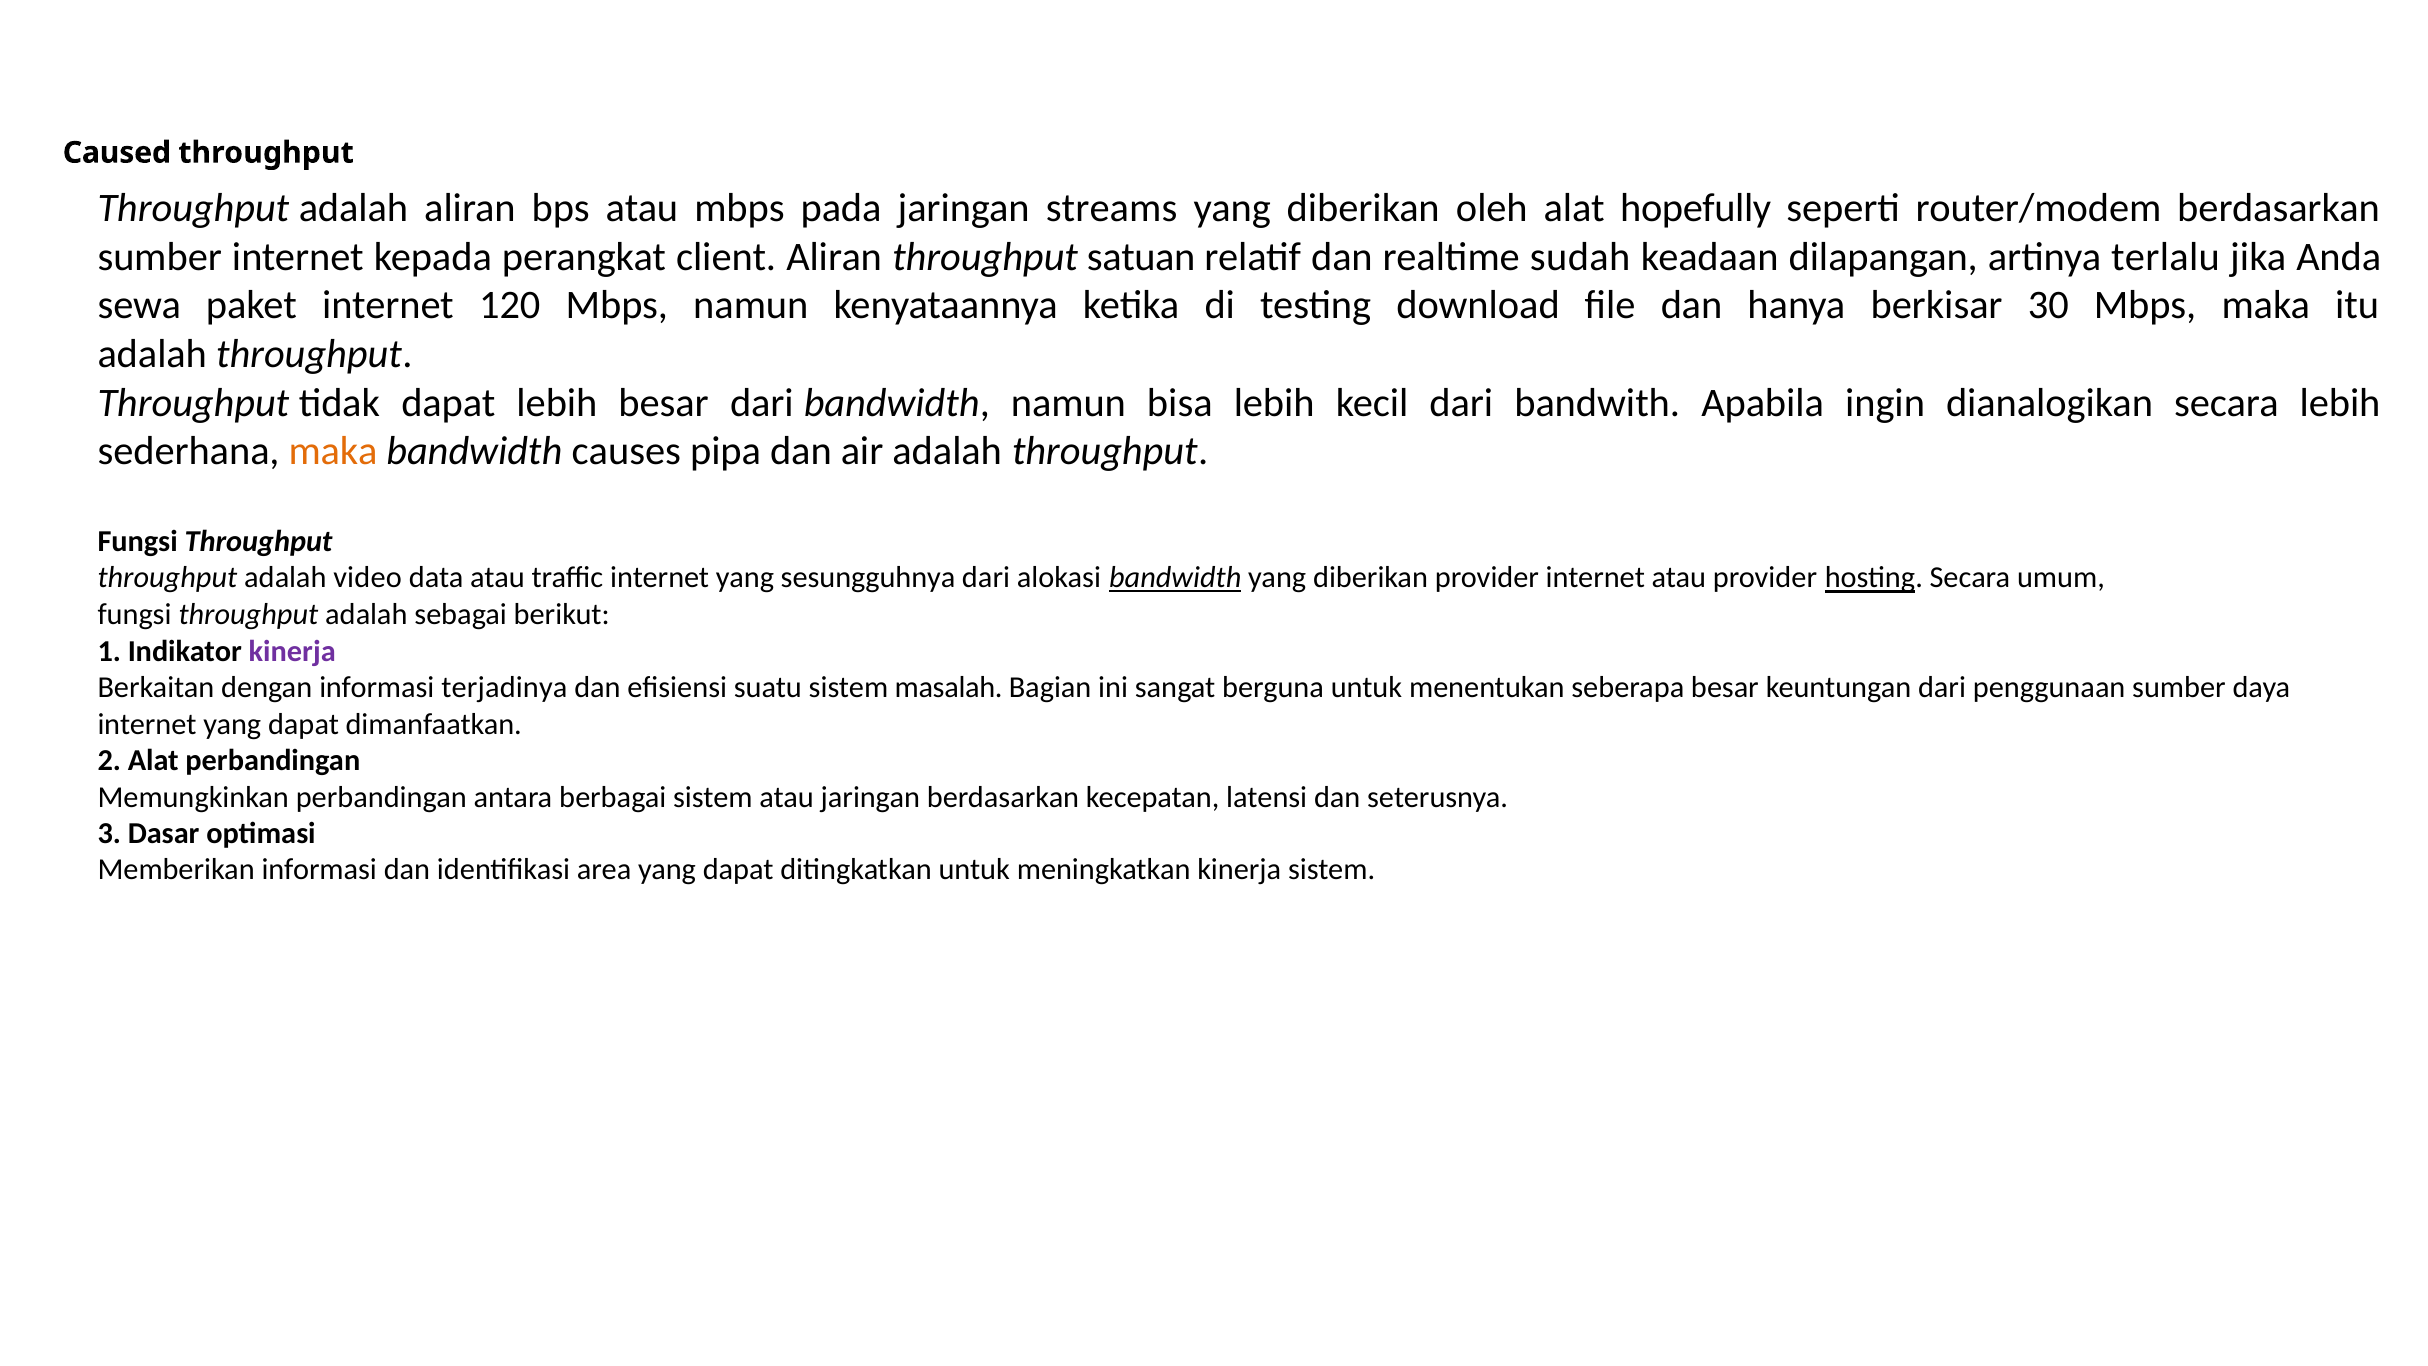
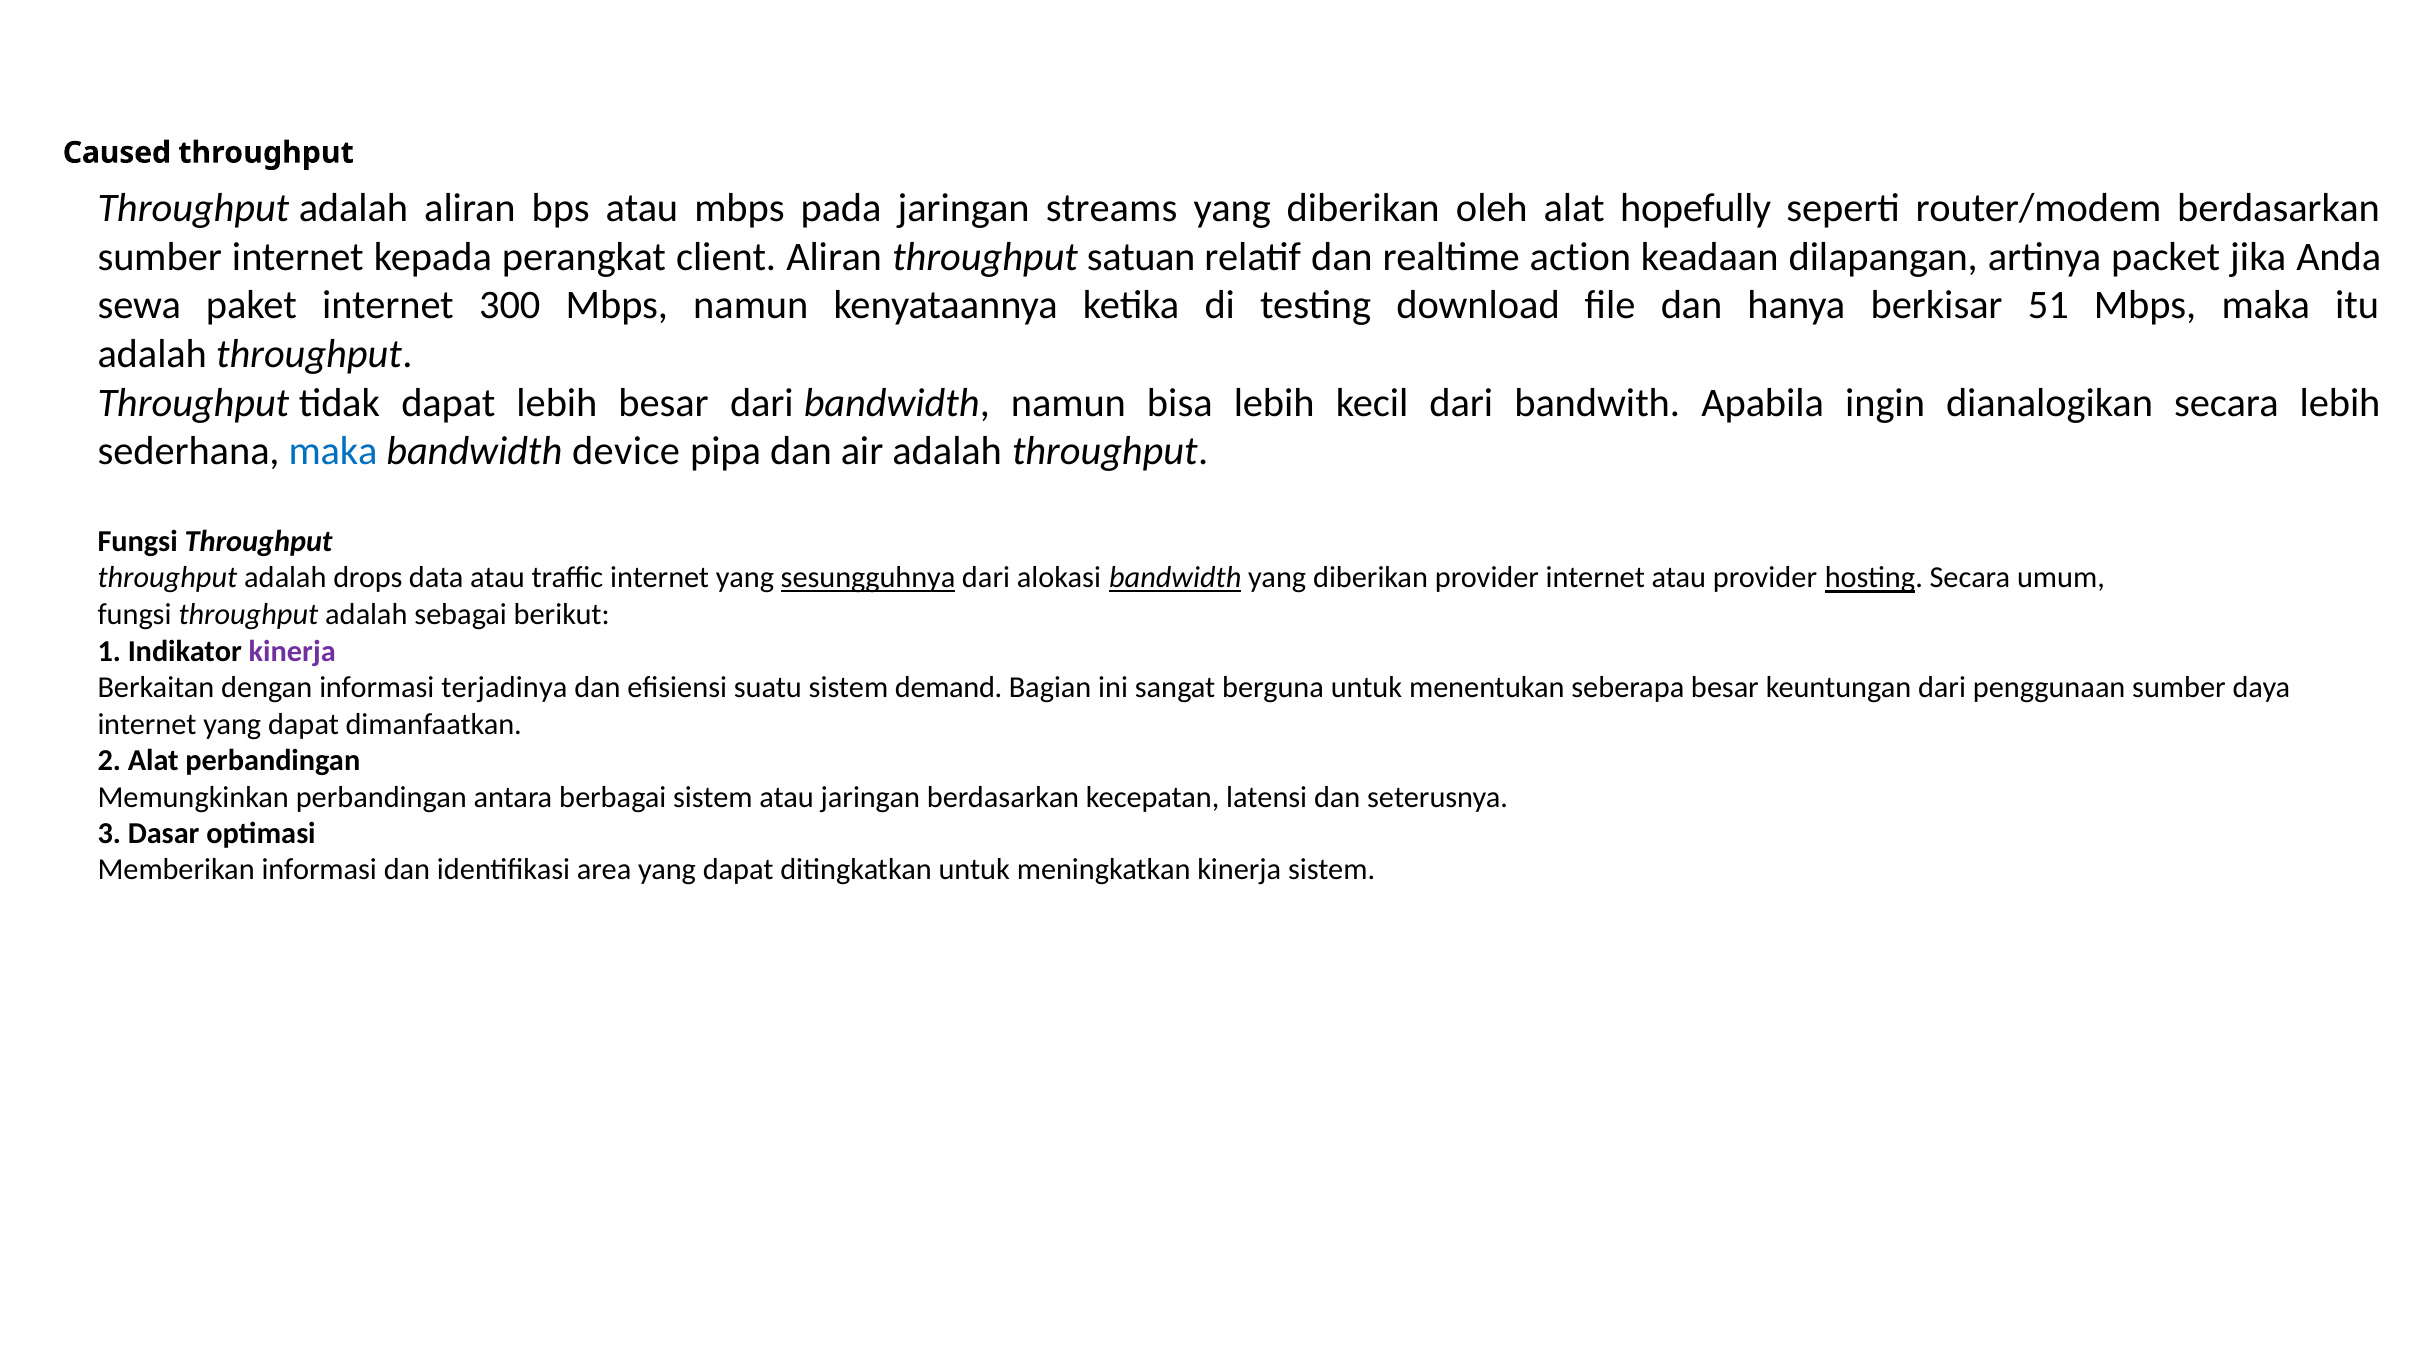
sudah: sudah -> action
terlalu: terlalu -> packet
120: 120 -> 300
30: 30 -> 51
maka at (333, 451) colour: orange -> blue
causes: causes -> device
video: video -> drops
sesungguhnya underline: none -> present
masalah: masalah -> demand
